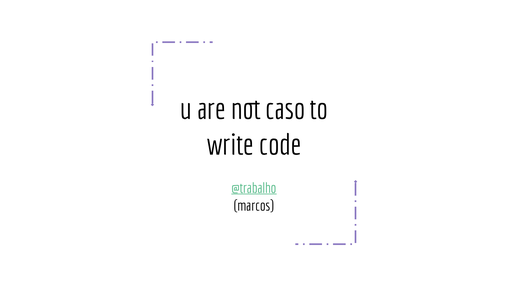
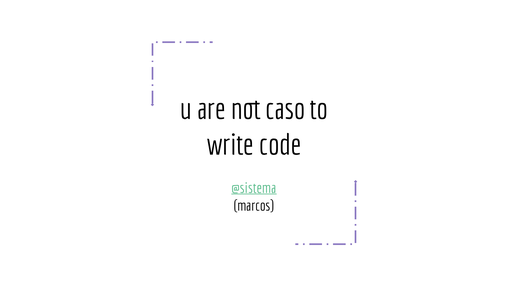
@trabalho: @trabalho -> @sistema
